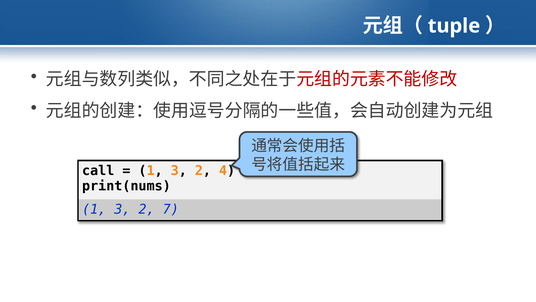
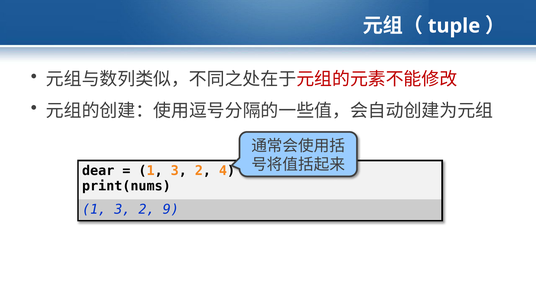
call: call -> dear
7: 7 -> 9
